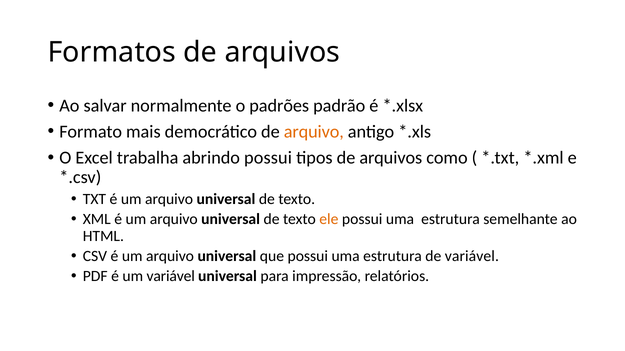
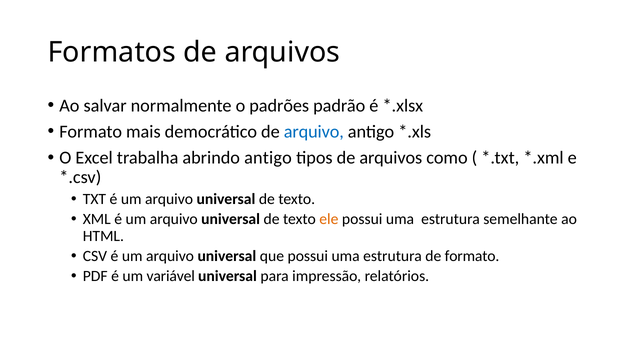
arquivo at (314, 132) colour: orange -> blue
abrindo possui: possui -> antigo
de variável: variável -> formato
